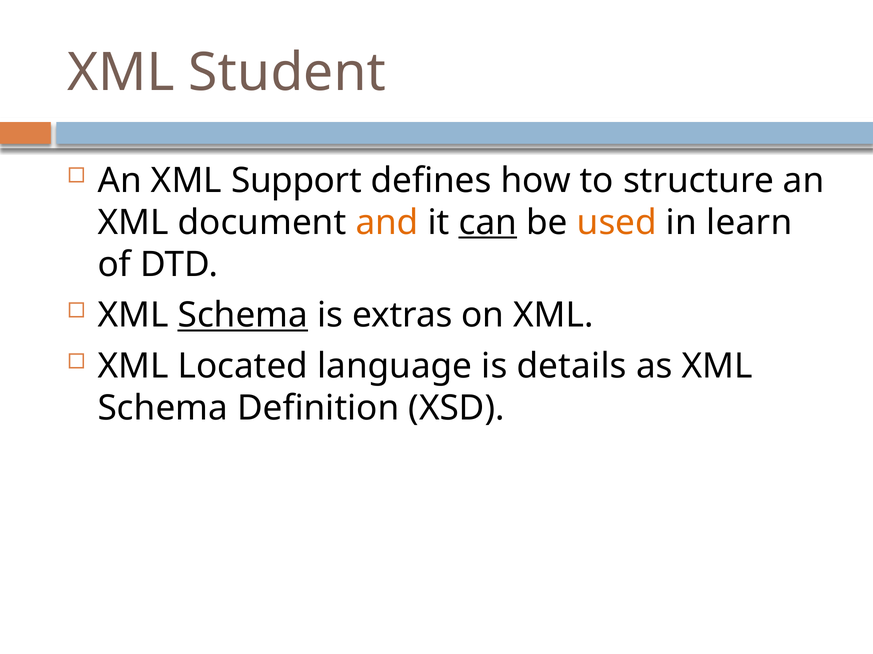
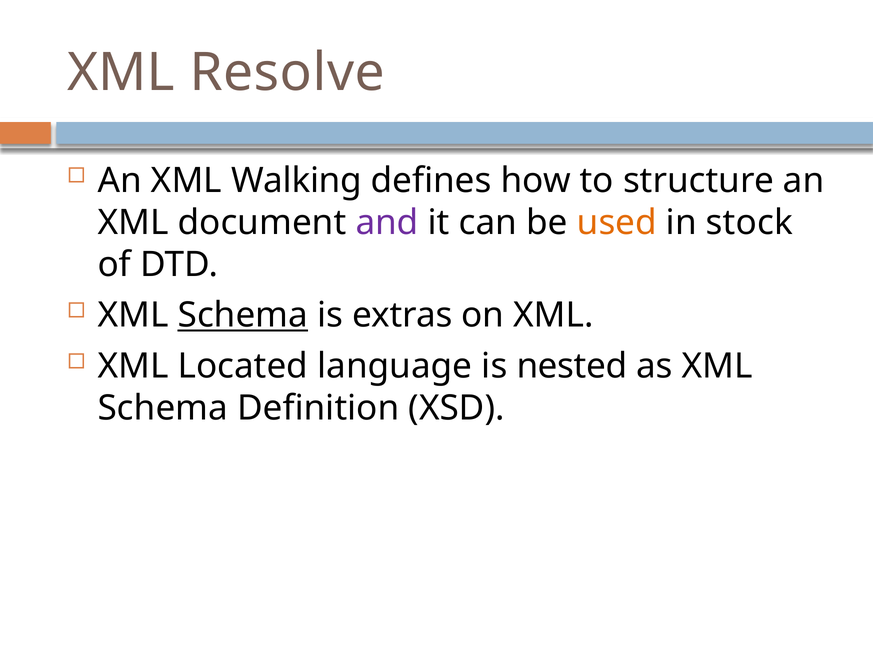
Student: Student -> Resolve
Support: Support -> Walking
and colour: orange -> purple
can underline: present -> none
learn: learn -> stock
details: details -> nested
